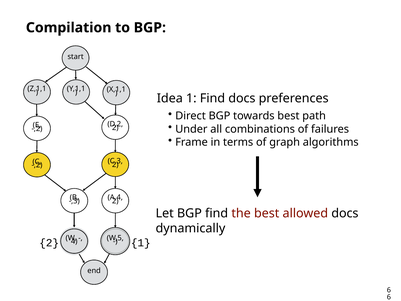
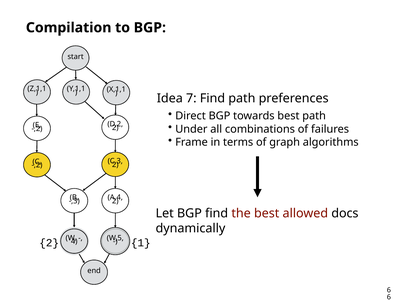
Idea 1: 1 -> 7
Find docs: docs -> path
